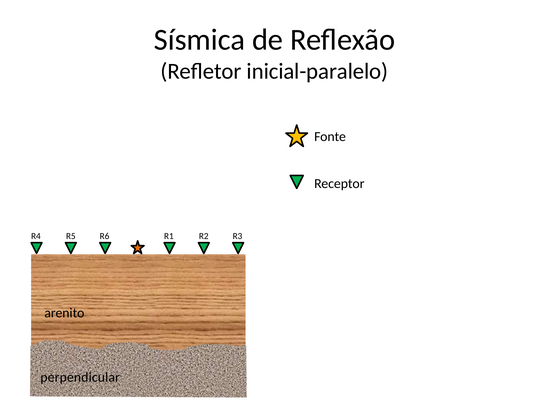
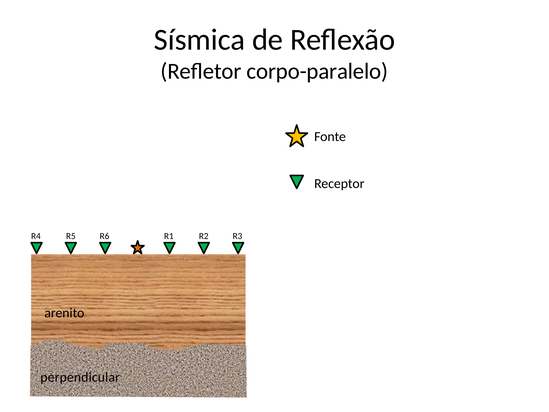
inicial-paralelo: inicial-paralelo -> corpo-paralelo
